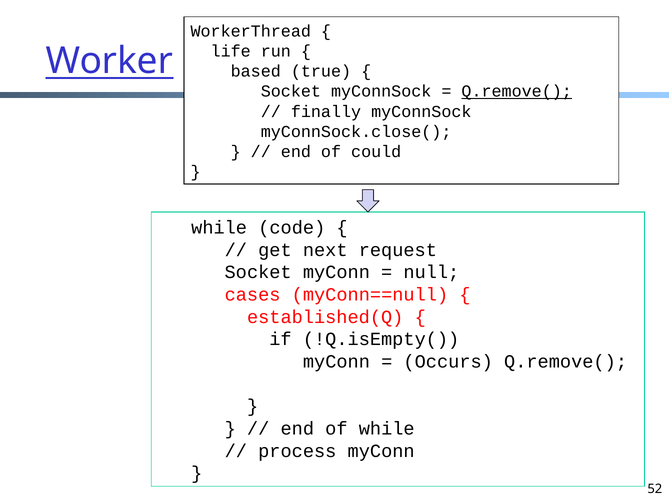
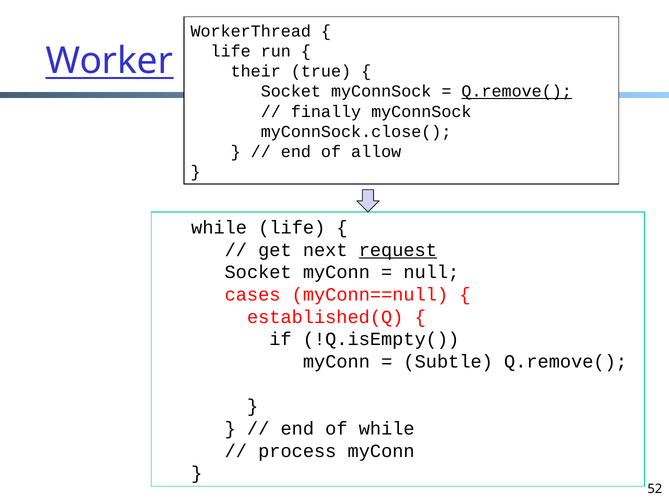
based: based -> their
could: could -> allow
while code: code -> life
request underline: none -> present
Occurs: Occurs -> Subtle
